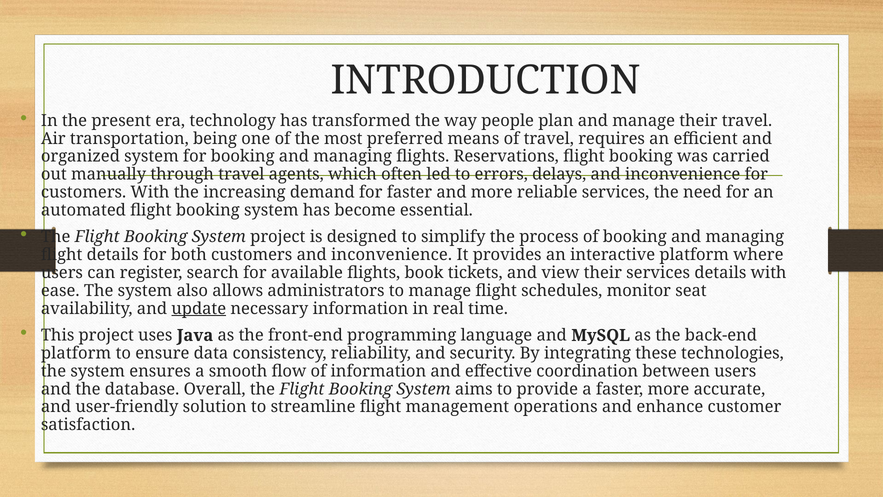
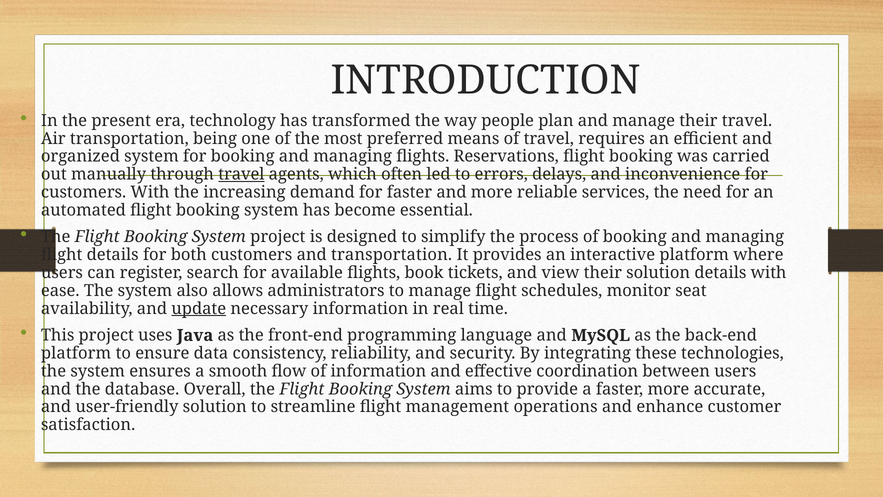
travel at (241, 174) underline: none -> present
customers and inconvenience: inconvenience -> transportation
their services: services -> solution
